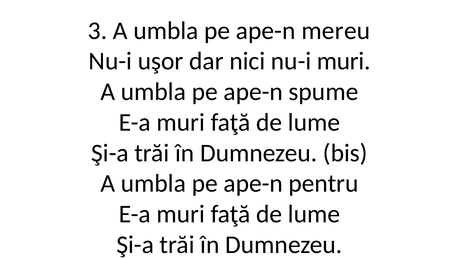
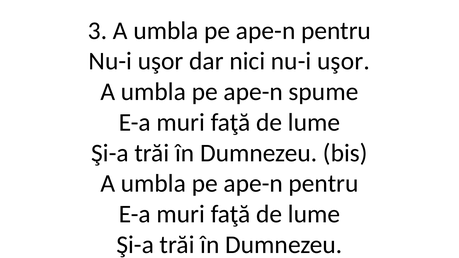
mereu at (336, 31): mereu -> pentru
nici nu-i muri: muri -> uşor
